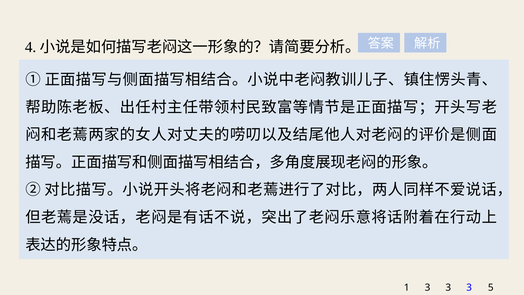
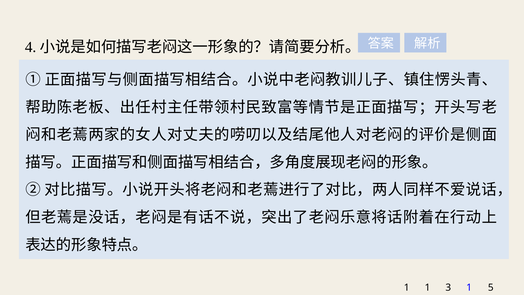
1 3: 3 -> 1
3 at (469, 287): 3 -> 1
